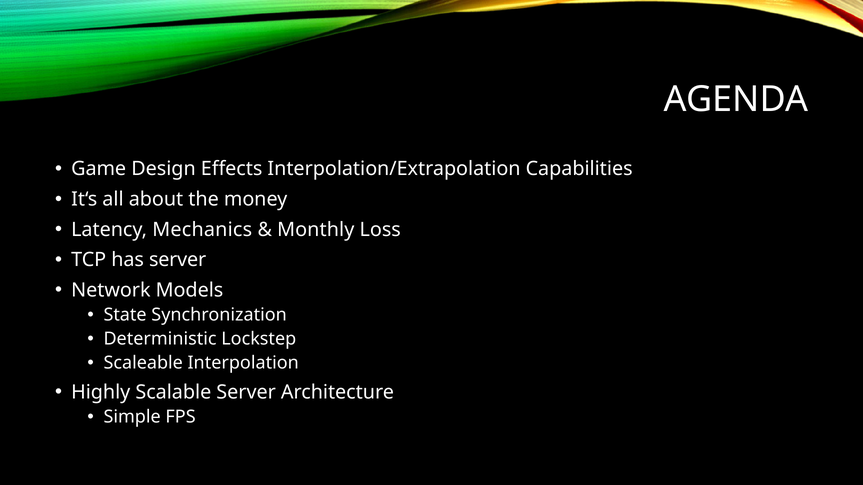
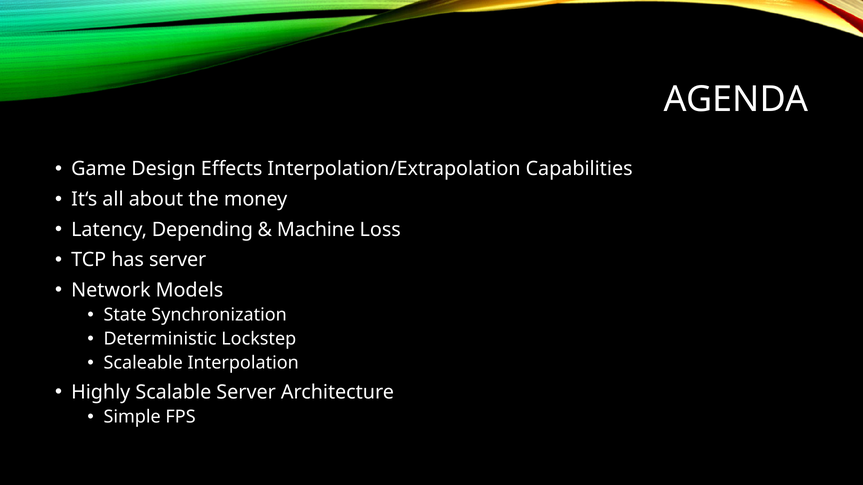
Mechanics: Mechanics -> Depending
Monthly: Monthly -> Machine
